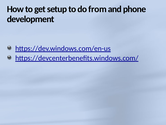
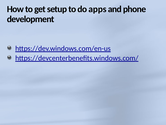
from: from -> apps
